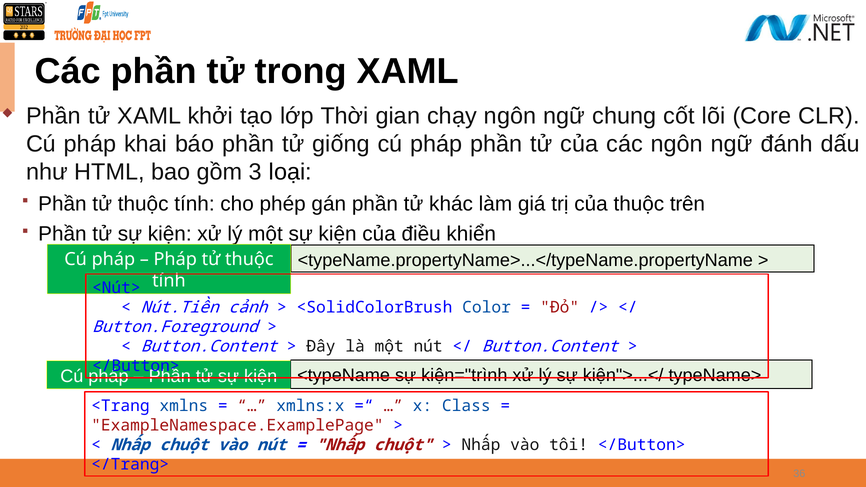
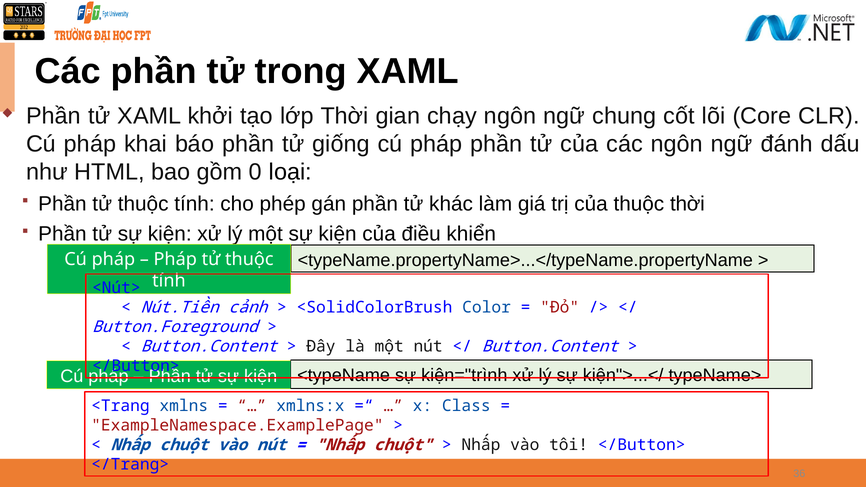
3: 3 -> 0
thuộc trên: trên -> thời
